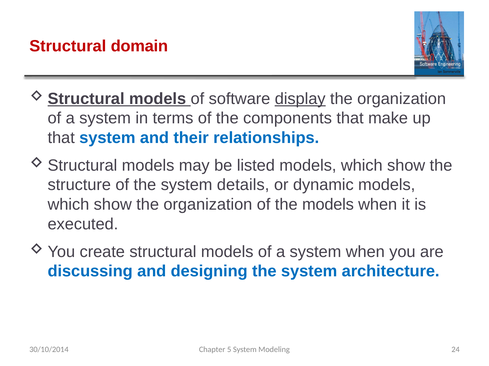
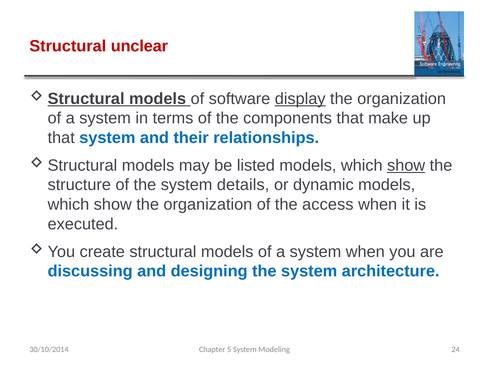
domain: domain -> unclear
show at (406, 166) underline: none -> present
the models: models -> access
